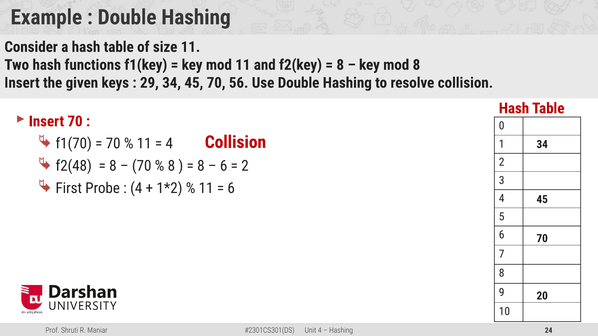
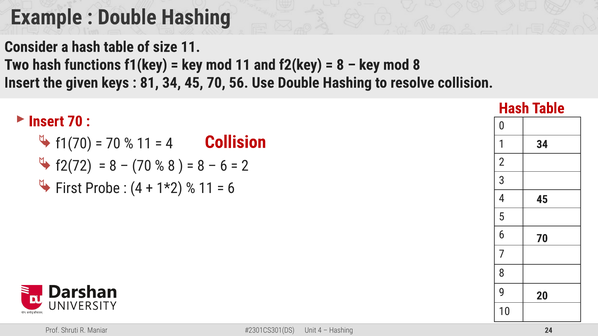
29: 29 -> 81
f2(48: f2(48 -> f2(72
